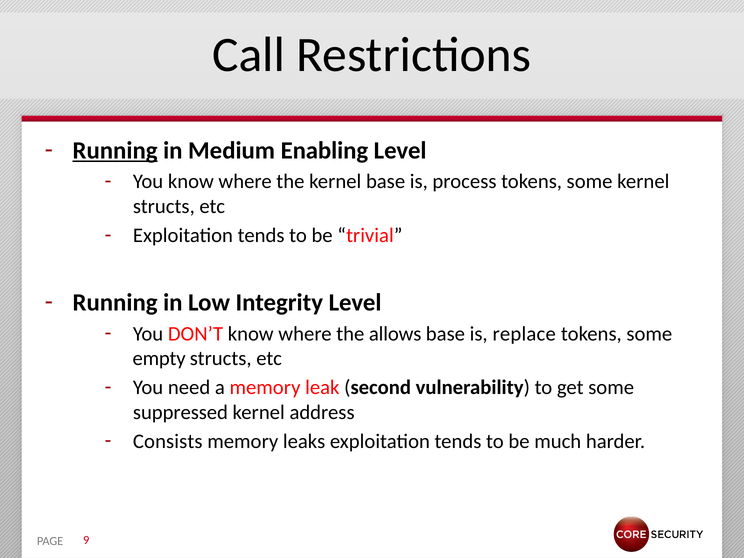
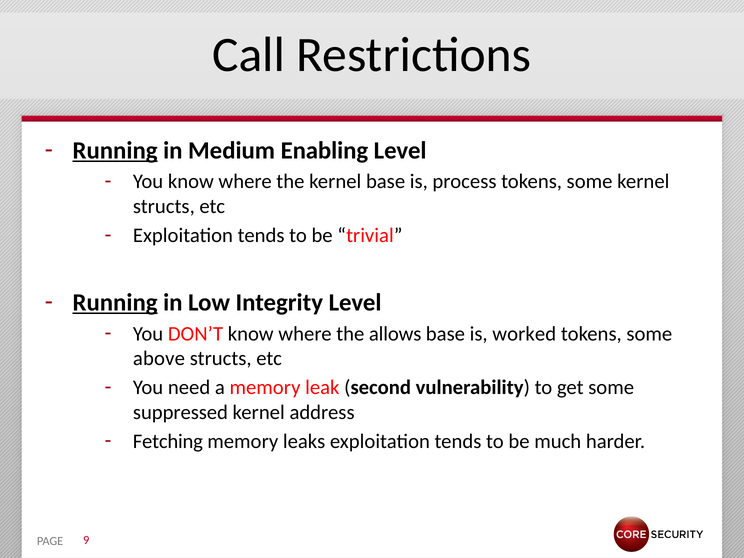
Running at (115, 303) underline: none -> present
replace: replace -> worked
empty: empty -> above
Consists: Consists -> Fetching
